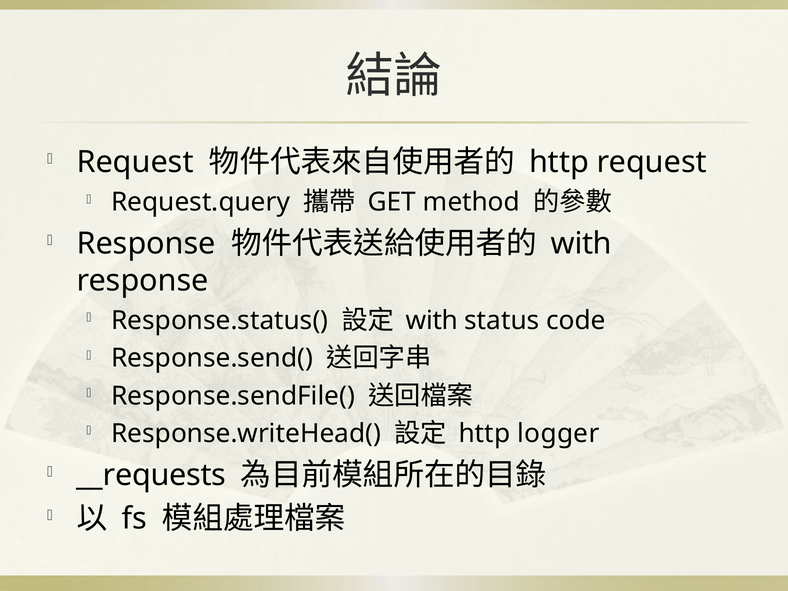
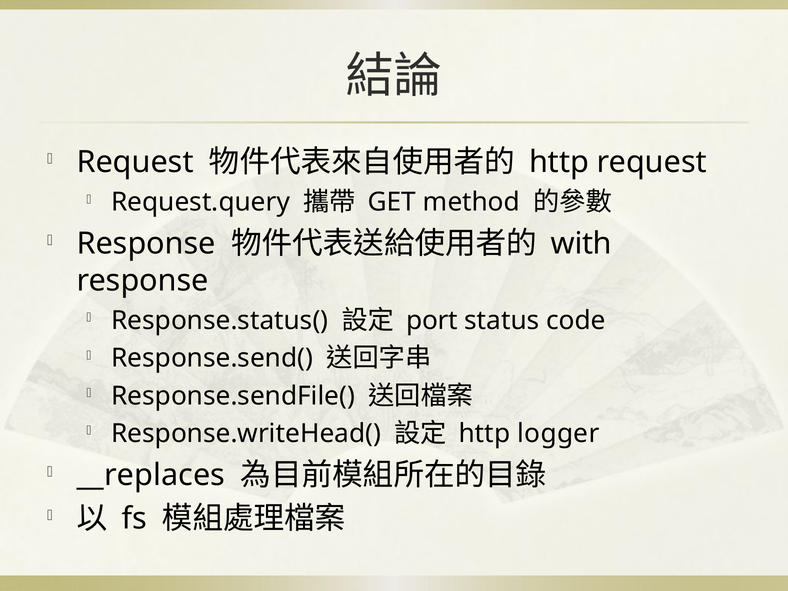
with at (432, 321): with -> port
__requests: __requests -> __replaces
